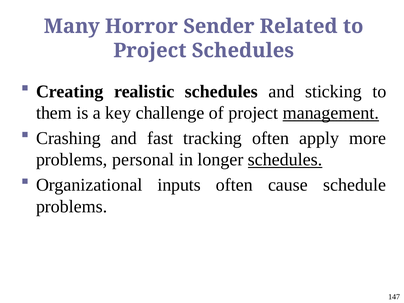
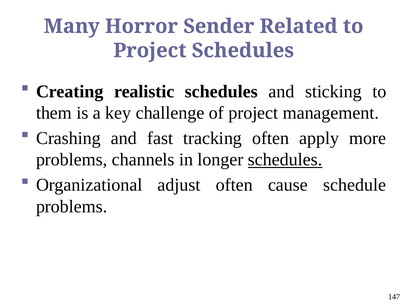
management underline: present -> none
personal: personal -> channels
inputs: inputs -> adjust
